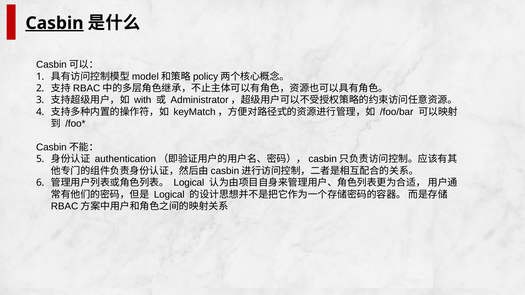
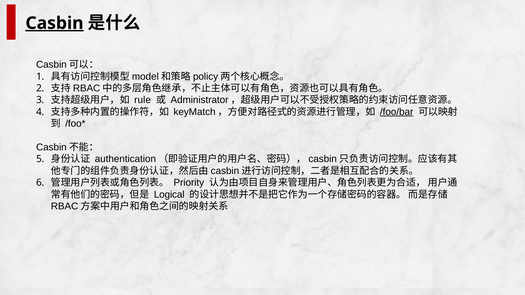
with: with -> rule
/foo/bar underline: none -> present
Logical at (189, 183): Logical -> Priority
